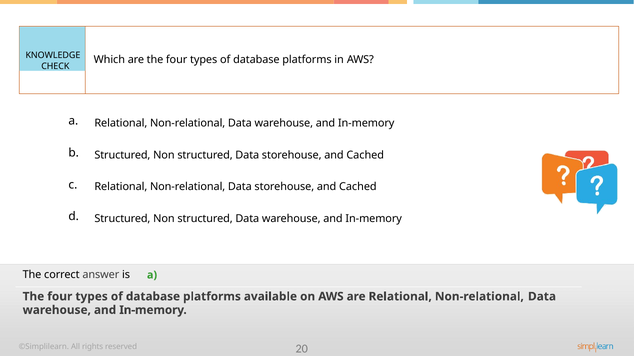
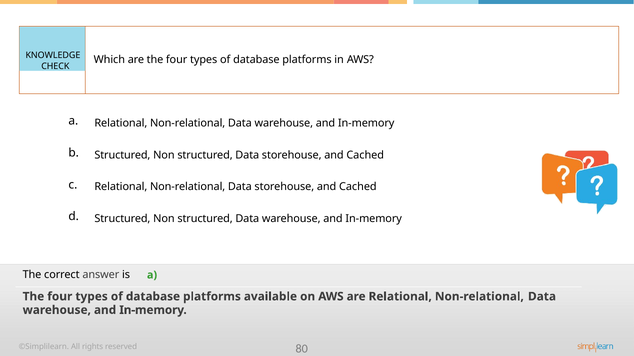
20: 20 -> 80
